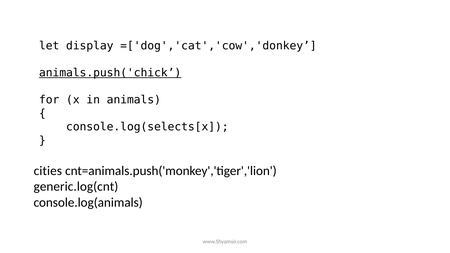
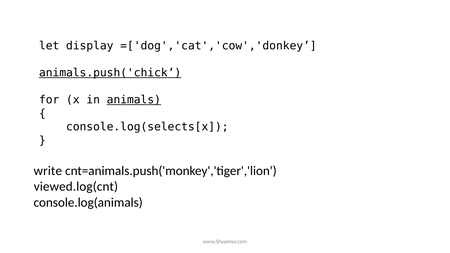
animals underline: none -> present
cities: cities -> write
generic.log(cnt: generic.log(cnt -> viewed.log(cnt
